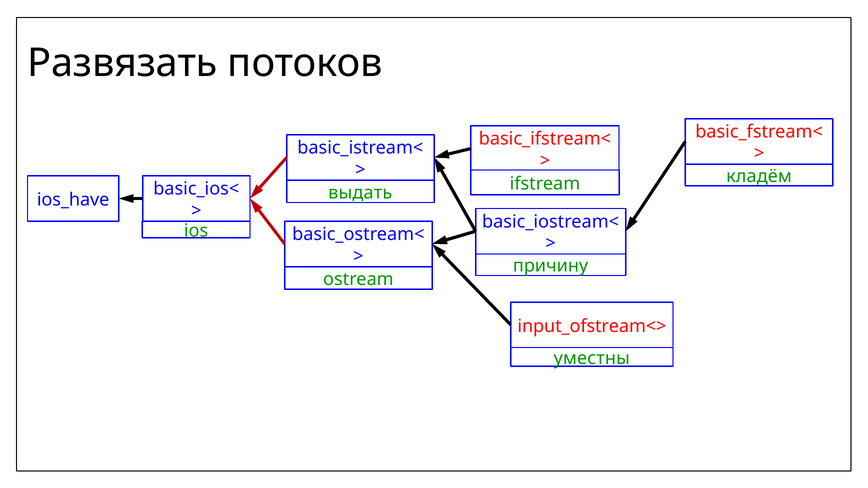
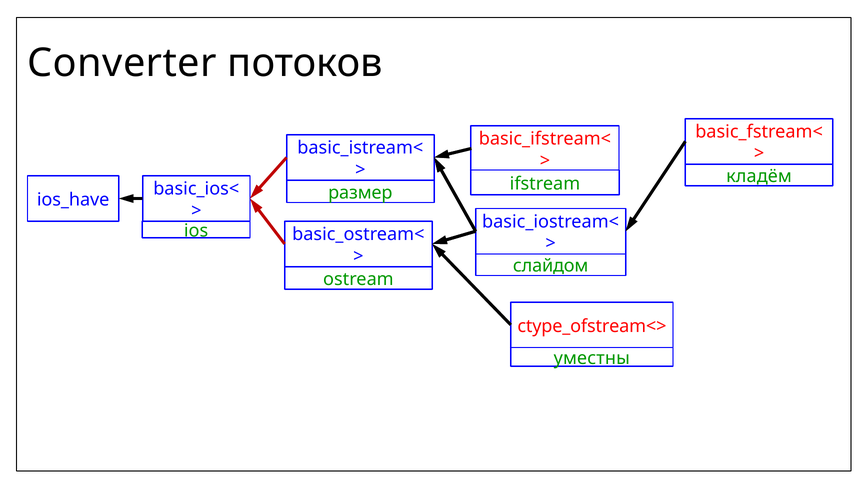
Развязать: Развязать -> Converter
выдать: выдать -> размер
причину: причину -> слайдом
input_ofstream<>: input_ofstream<> -> ctype_ofstream<>
